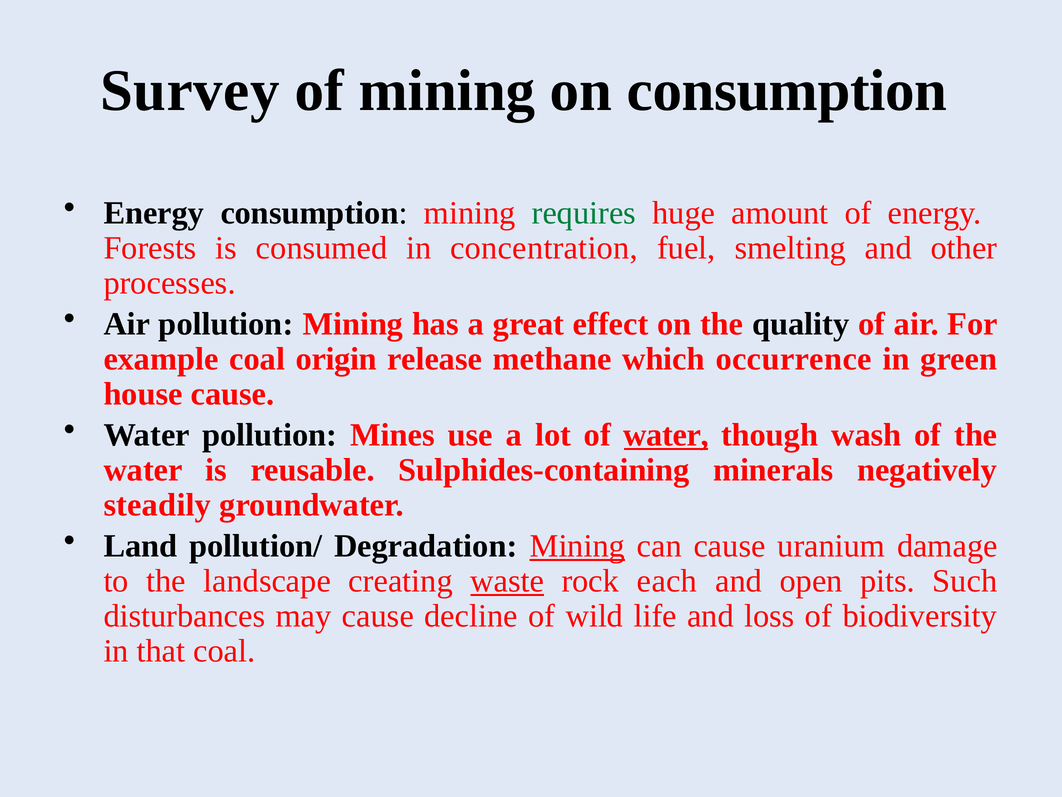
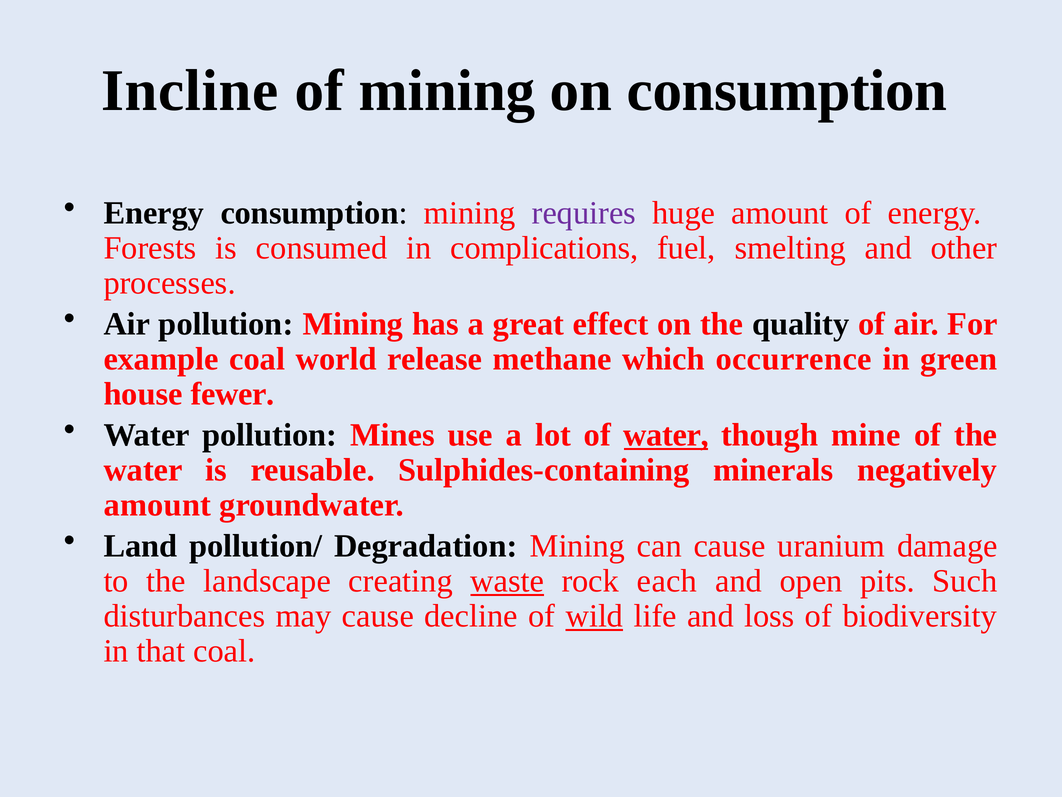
Survey: Survey -> Incline
requires colour: green -> purple
concentration: concentration -> complications
origin: origin -> world
house cause: cause -> fewer
wash: wash -> mine
steadily at (157, 505): steadily -> amount
Mining at (577, 546) underline: present -> none
wild underline: none -> present
